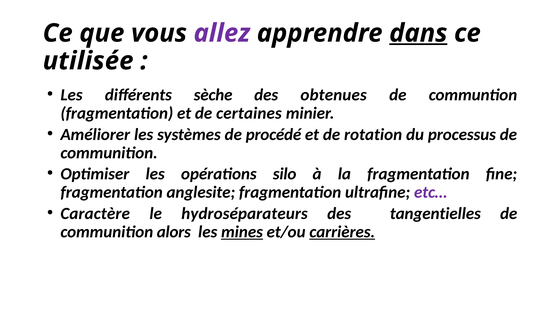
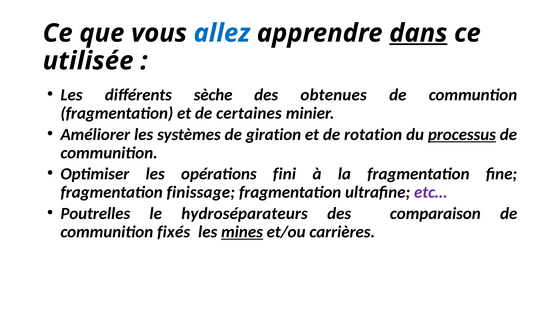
allez colour: purple -> blue
procédé: procédé -> giration
processus underline: none -> present
silo: silo -> fini
anglesite: anglesite -> finissage
Caractère: Caractère -> Poutrelles
tangentielles: tangentielles -> comparaison
alors: alors -> fixés
carrières underline: present -> none
